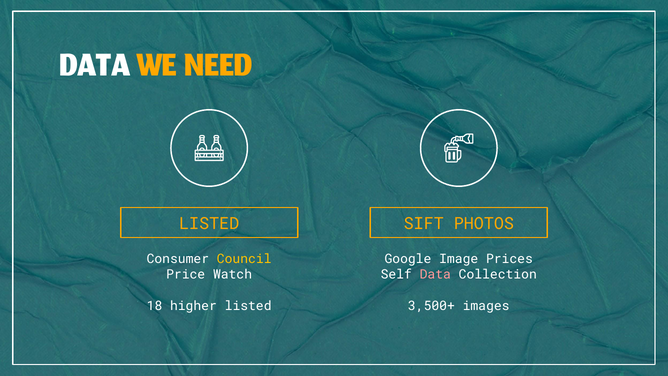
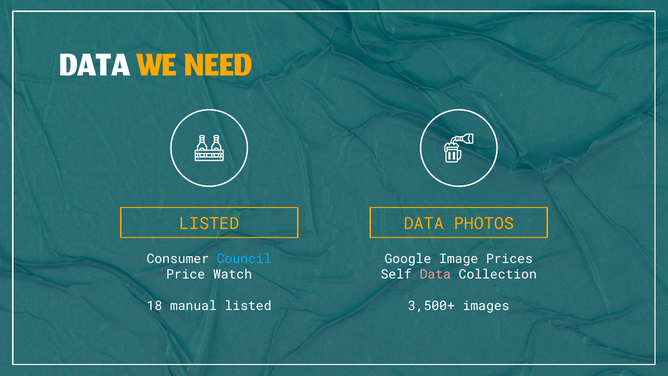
SIFT at (424, 224): SIFT -> DATA
Council colour: yellow -> light blue
higher: higher -> manual
